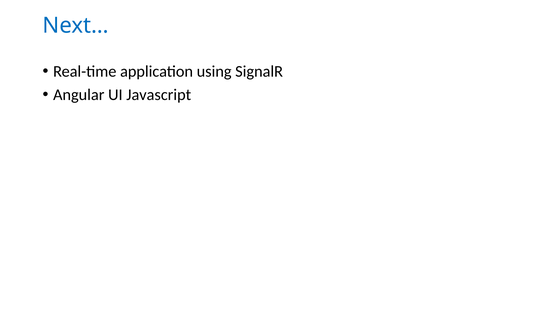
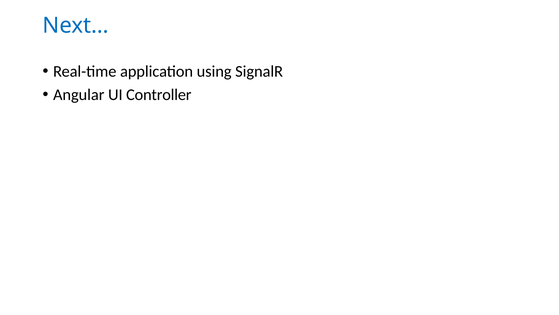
Javascript: Javascript -> Controller
